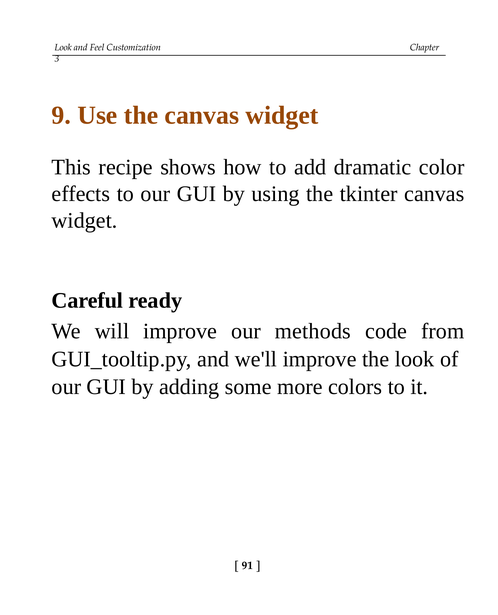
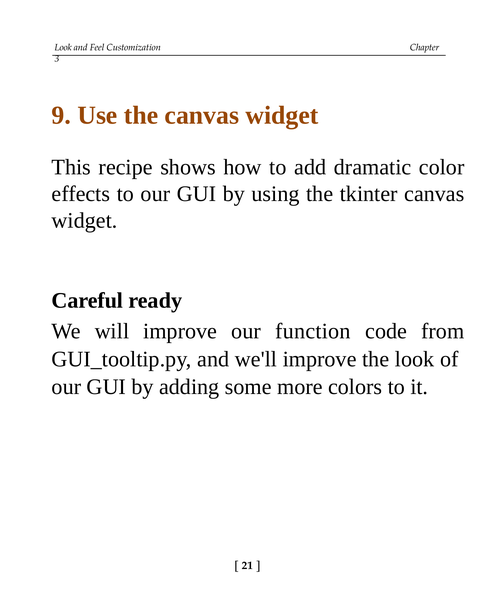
methods: methods -> function
91: 91 -> 21
